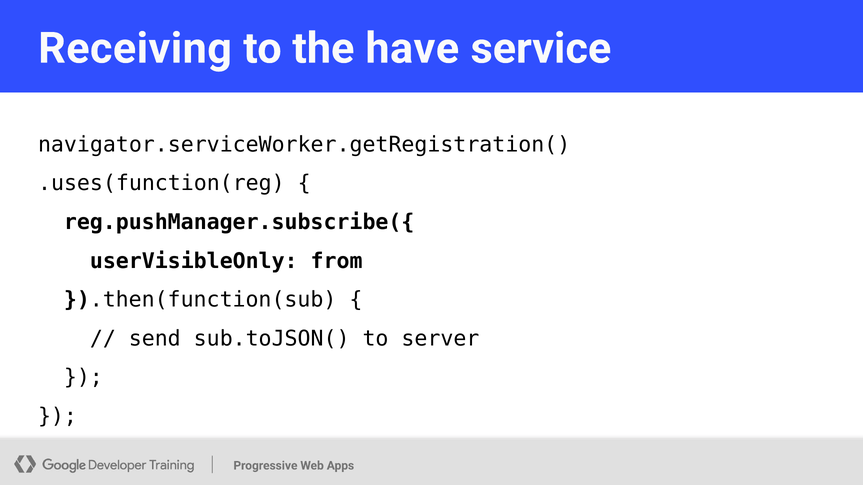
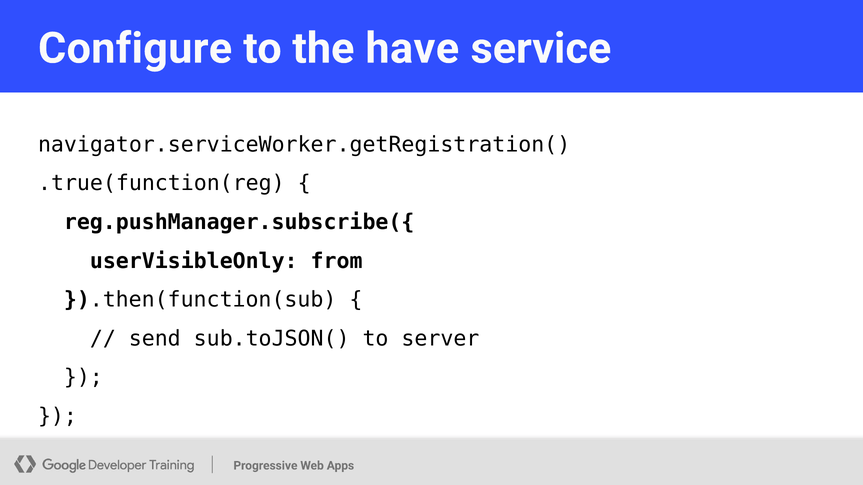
Receiving: Receiving -> Configure
.uses(function(reg: .uses(function(reg -> .true(function(reg
